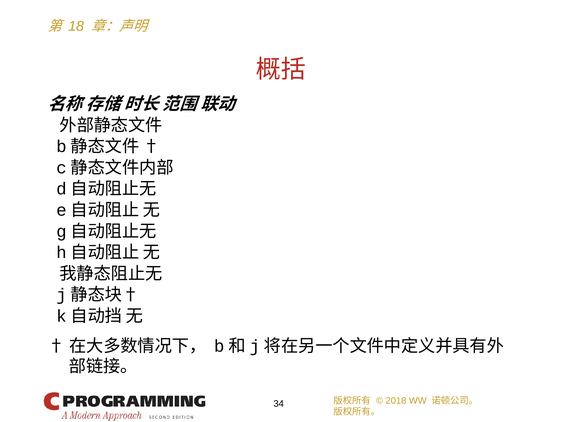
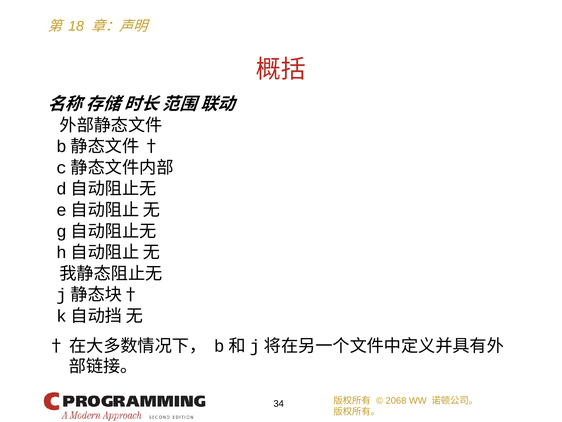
2018: 2018 -> 2068
